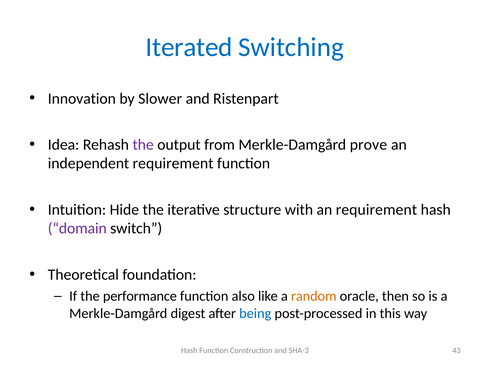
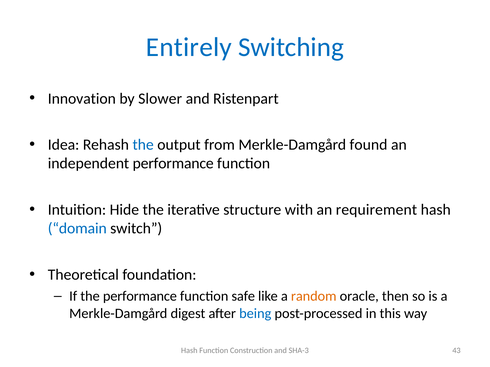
Iterated: Iterated -> Entirely
the at (143, 145) colour: purple -> blue
prove: prove -> found
independent requirement: requirement -> performance
domain colour: purple -> blue
also: also -> safe
